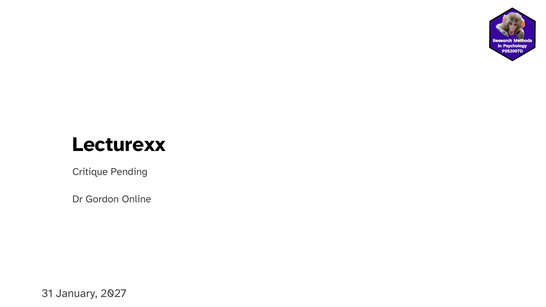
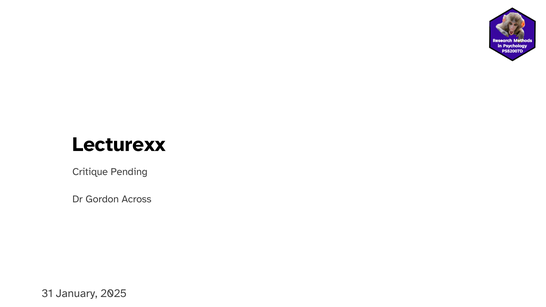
Online: Online -> Across
2027: 2027 -> 2025
